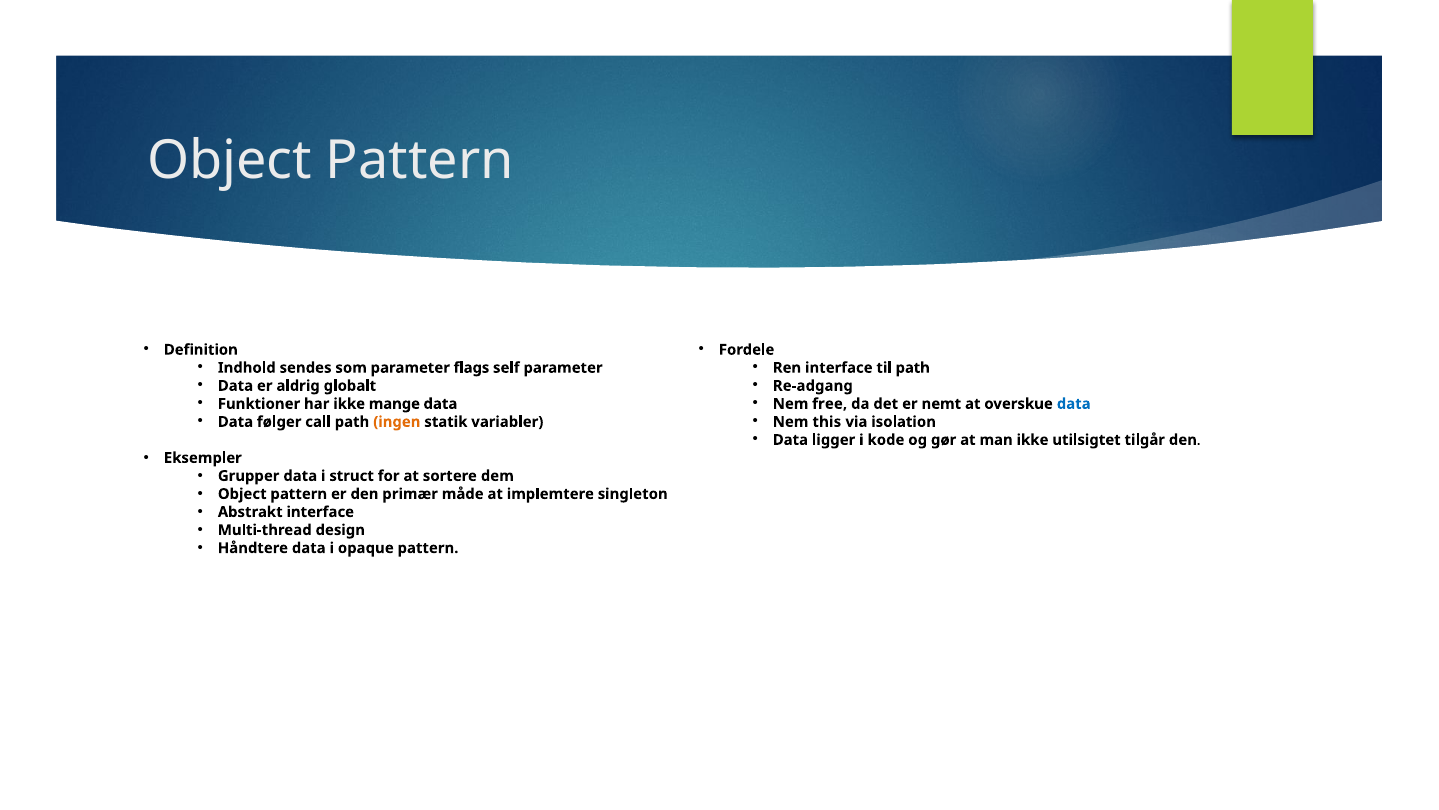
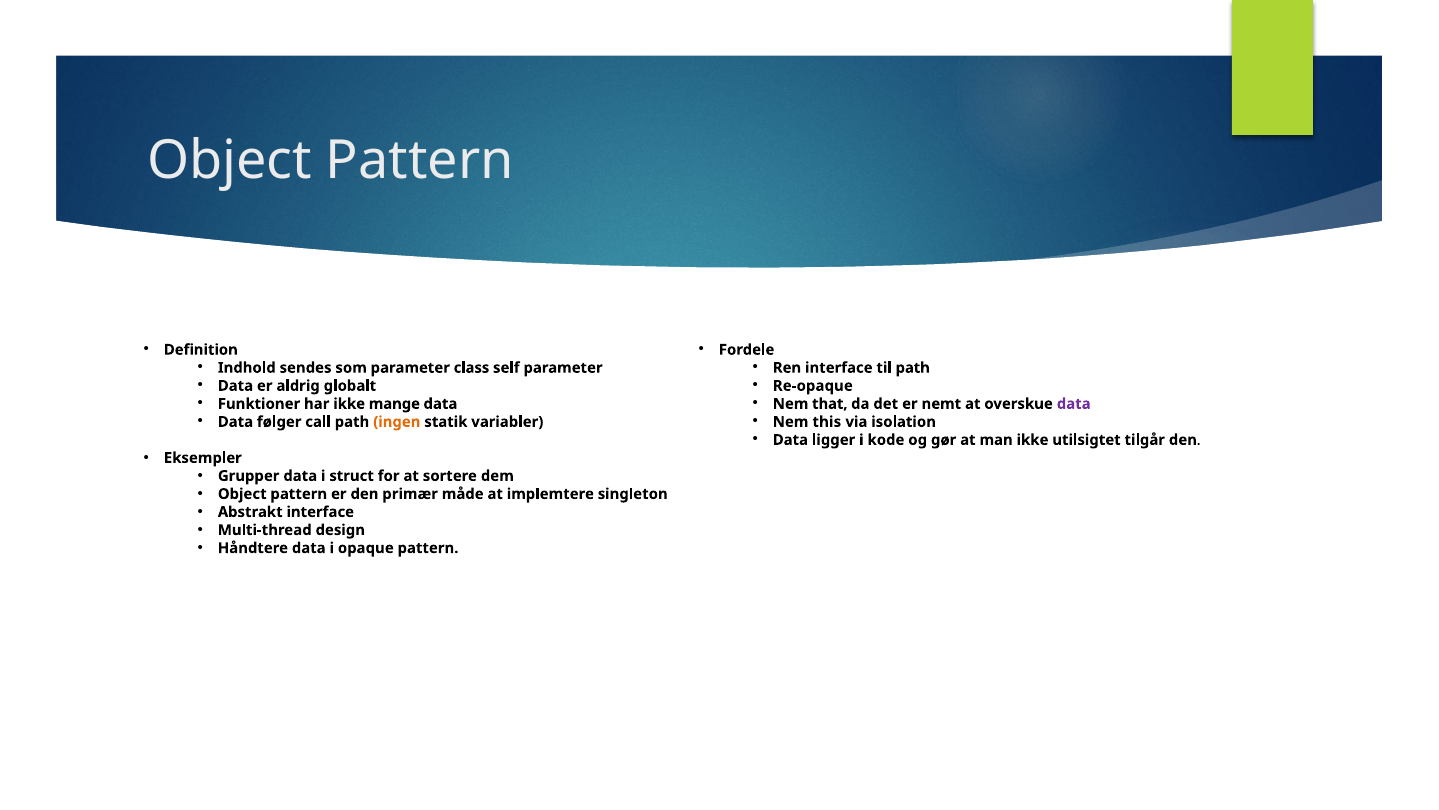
flags: flags -> class
Re-adgang: Re-adgang -> Re-opaque
free: free -> that
data at (1074, 404) colour: blue -> purple
